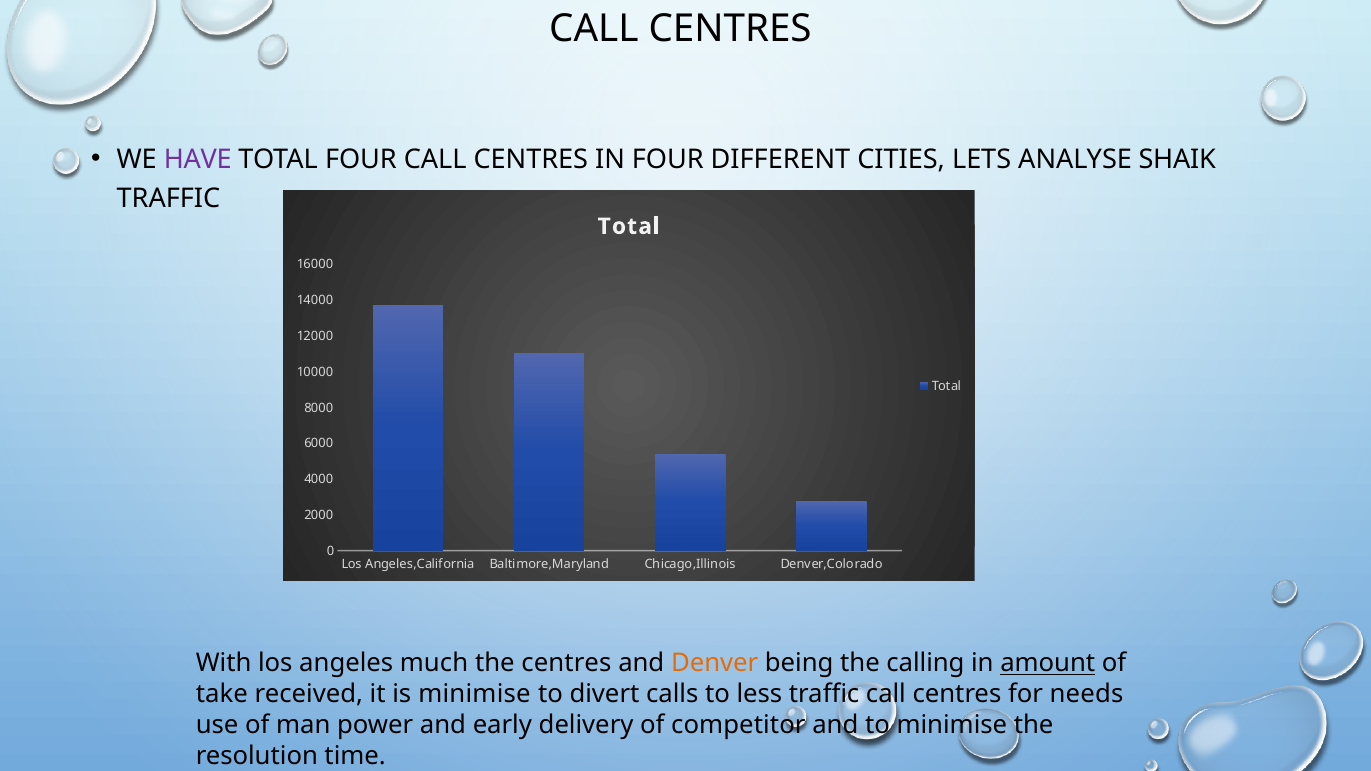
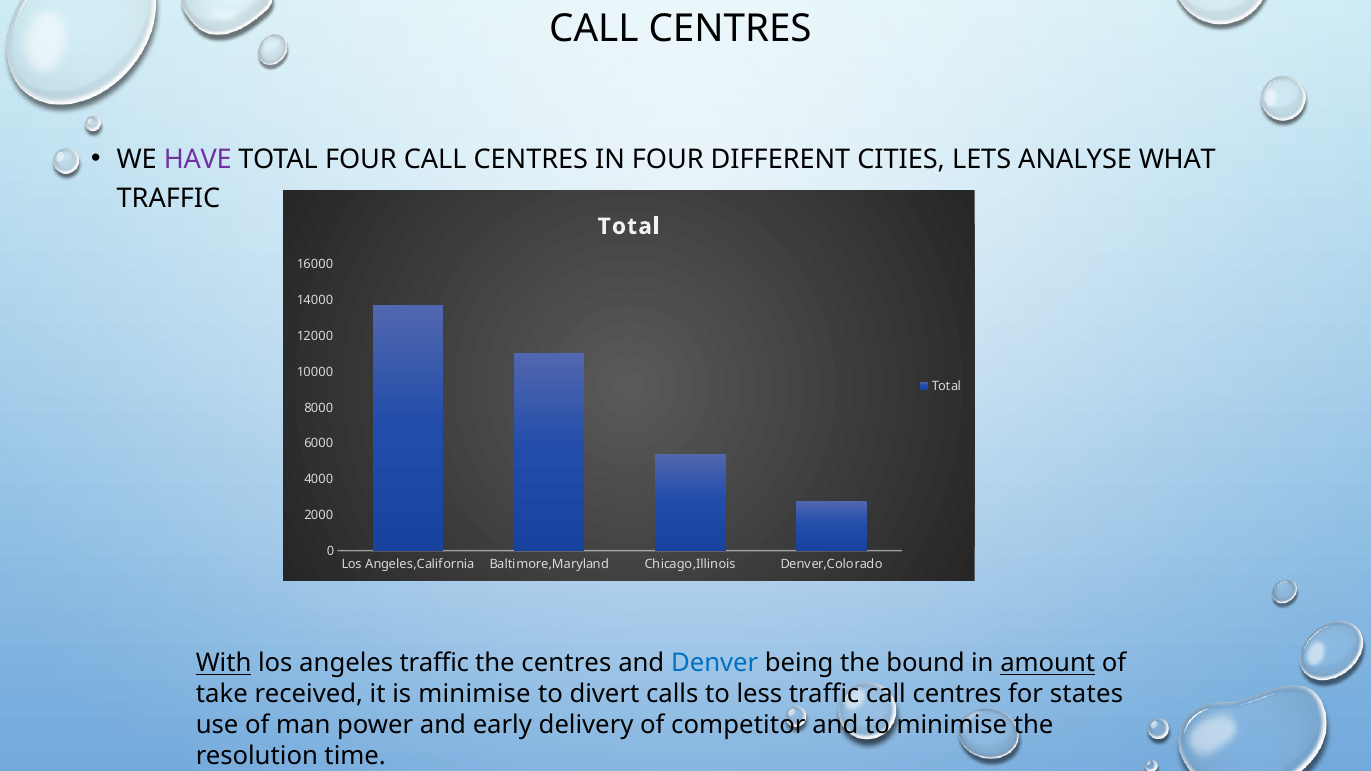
SHAIK: SHAIK -> WHAT
With underline: none -> present
angeles much: much -> traffic
Denver colour: orange -> blue
calling: calling -> bound
needs: needs -> states
